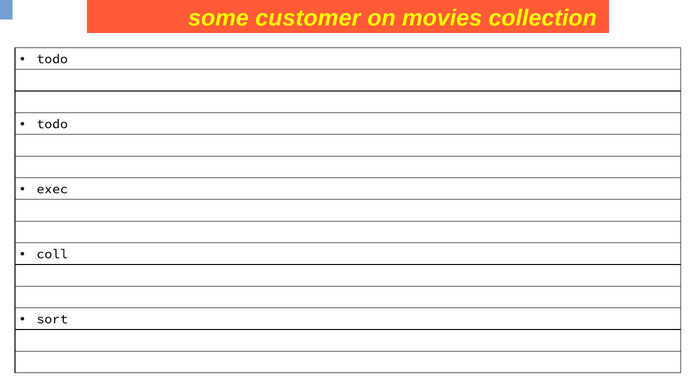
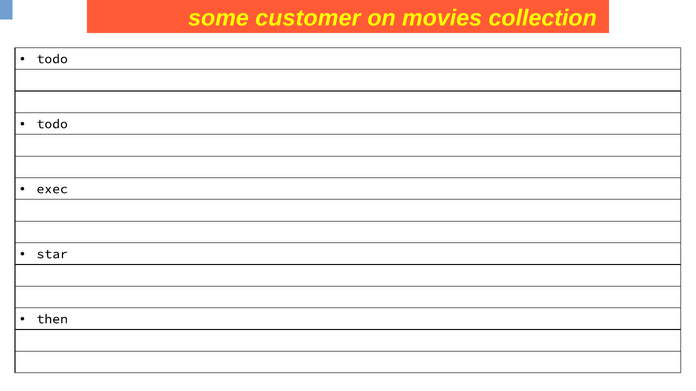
coll: coll -> star
sort: sort -> then
